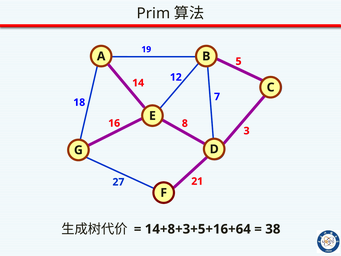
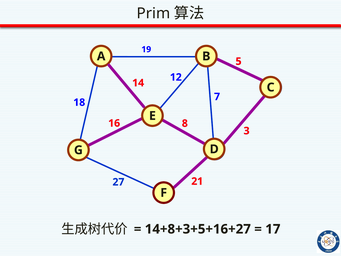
14+8+3+5+16+64: 14+8+3+5+16+64 -> 14+8+3+5+16+27
38: 38 -> 17
